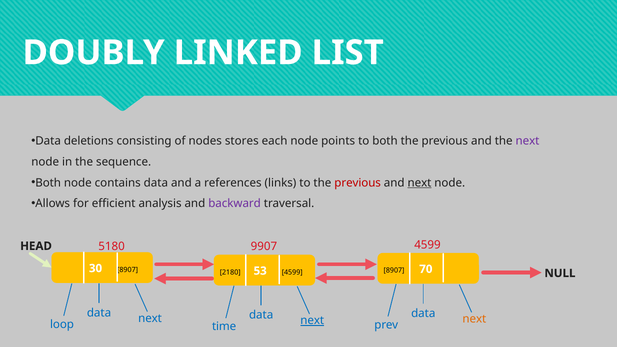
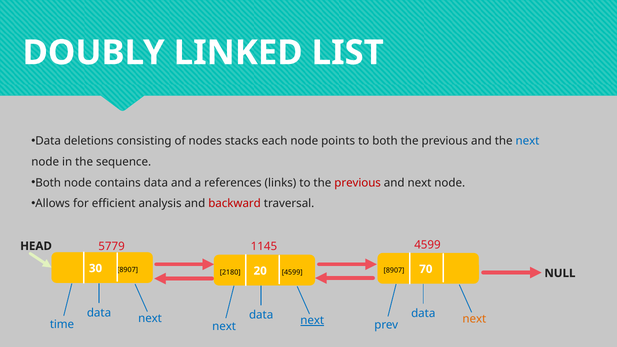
stores: stores -> stacks
next at (528, 141) colour: purple -> blue
next at (419, 183) underline: present -> none
backward colour: purple -> red
9907: 9907 -> 1145
5180: 5180 -> 5779
53: 53 -> 20
loop: loop -> time
time at (224, 327): time -> next
